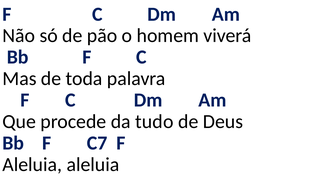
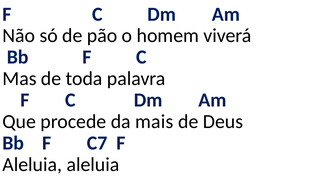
tudo: tudo -> mais
